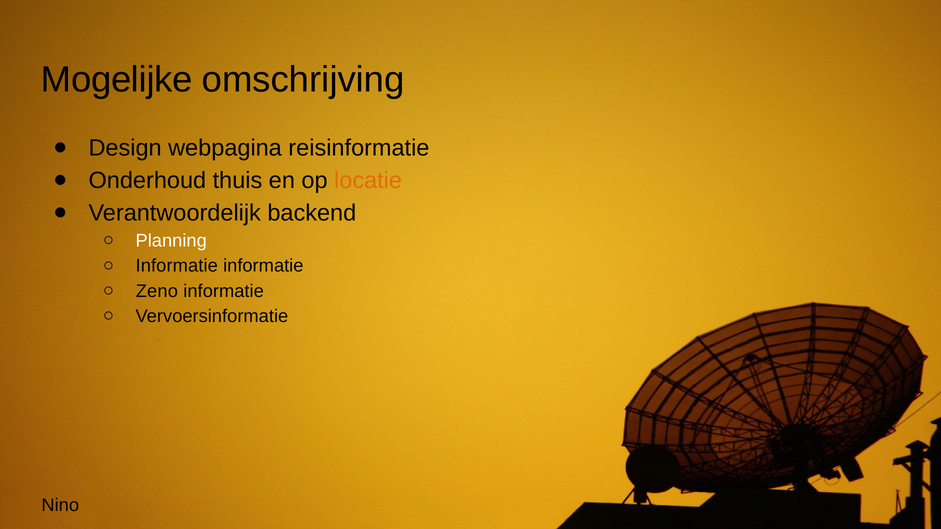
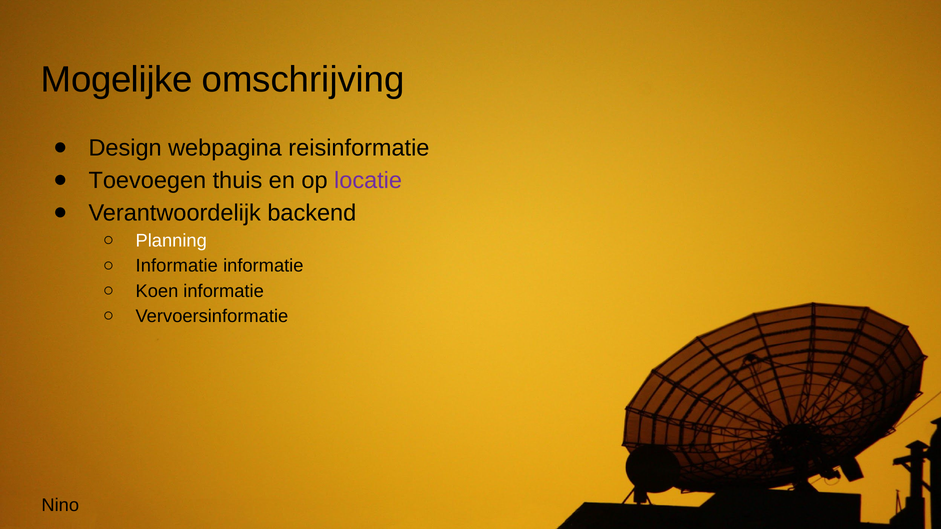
Onderhoud: Onderhoud -> Toevoegen
locatie colour: orange -> purple
Zeno: Zeno -> Koen
